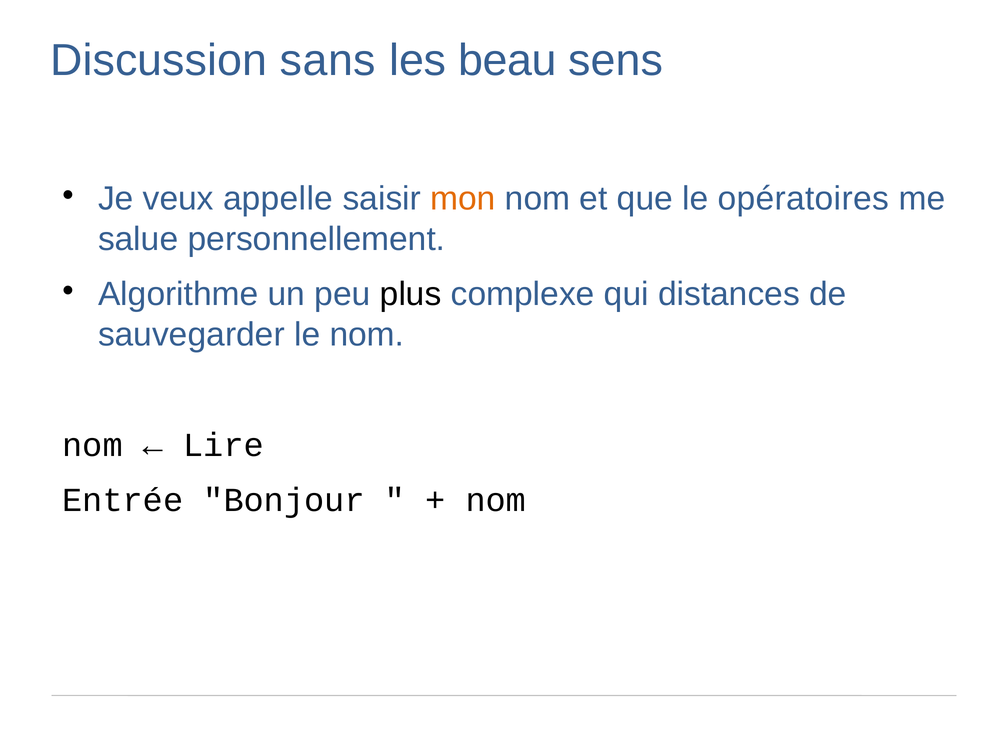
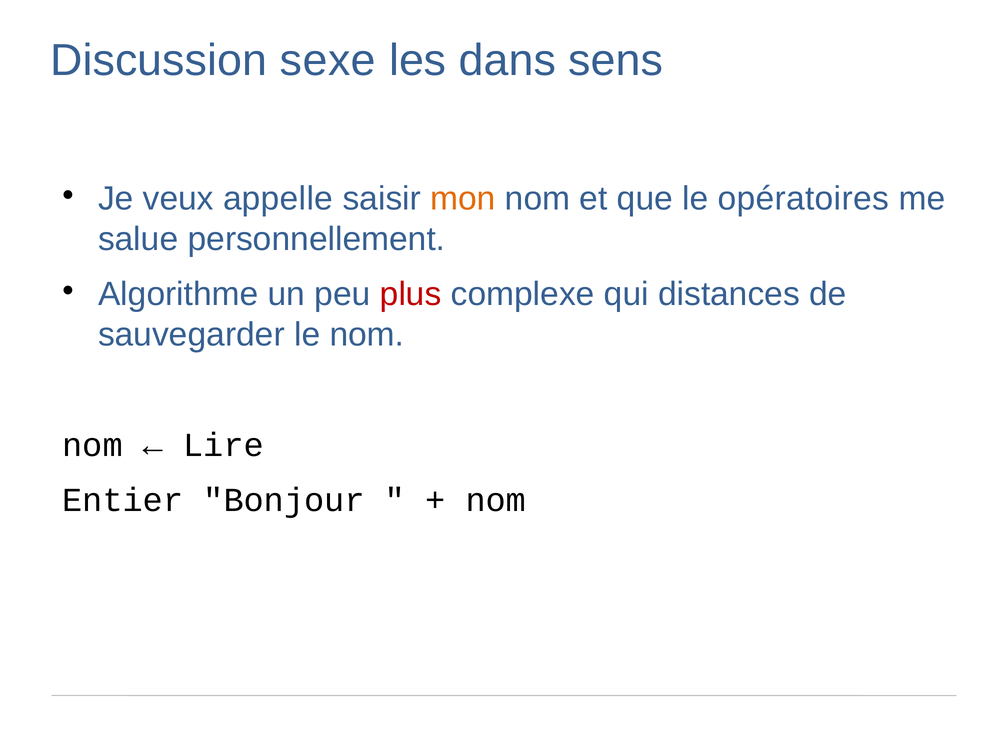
sans: sans -> sexe
beau: beau -> dans
plus colour: black -> red
Entrée: Entrée -> Entier
